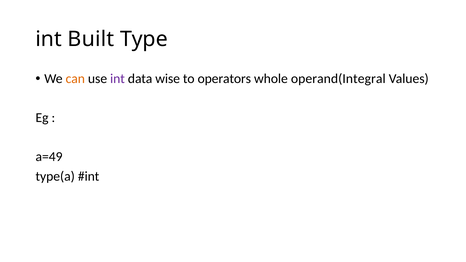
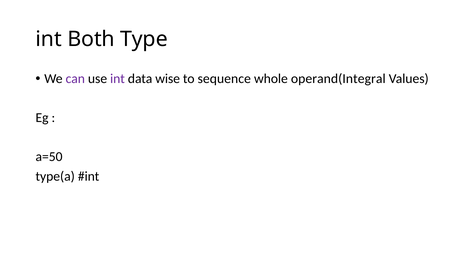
Built: Built -> Both
can colour: orange -> purple
operators: operators -> sequence
a=49: a=49 -> a=50
